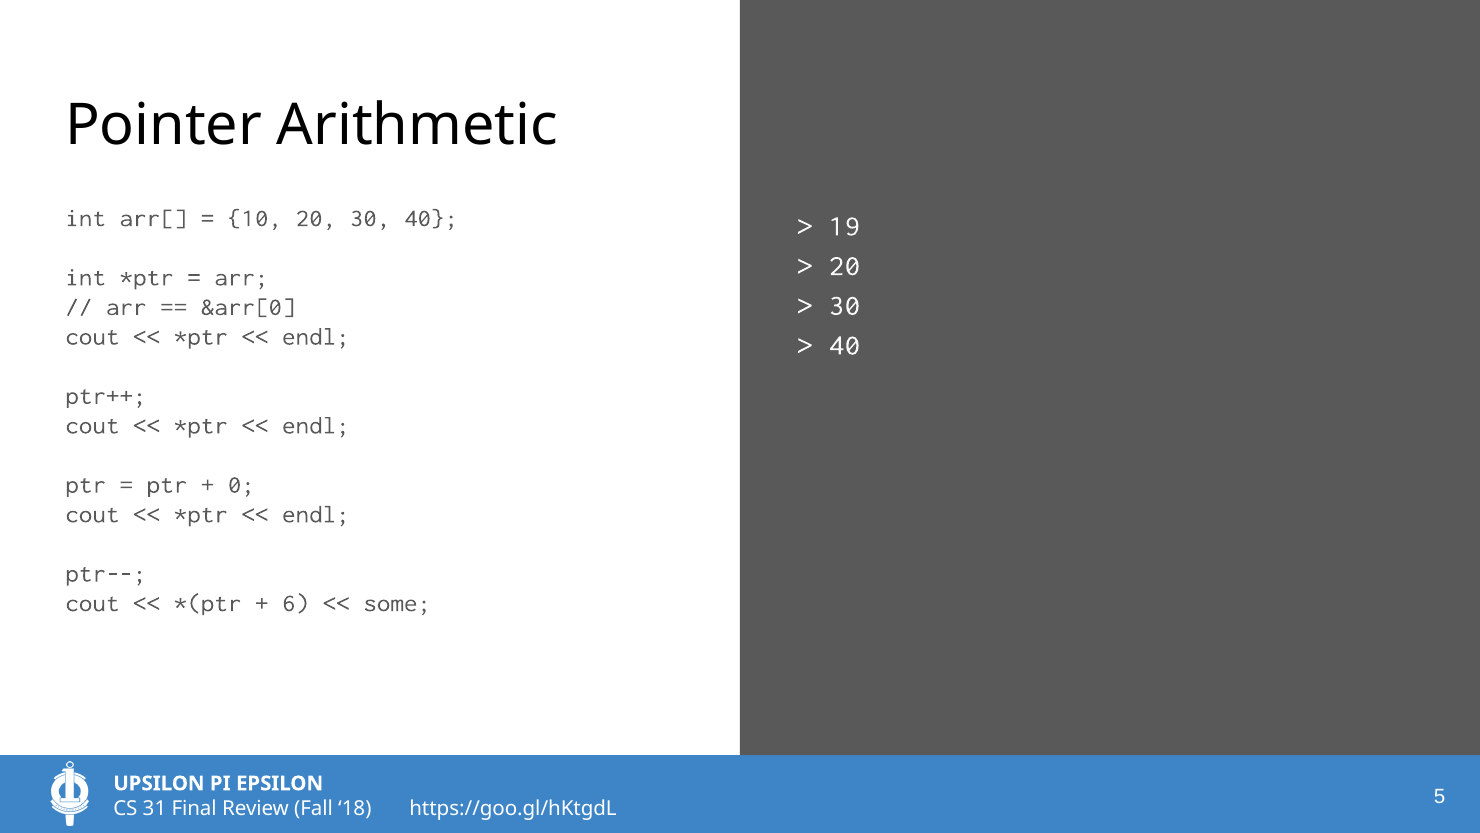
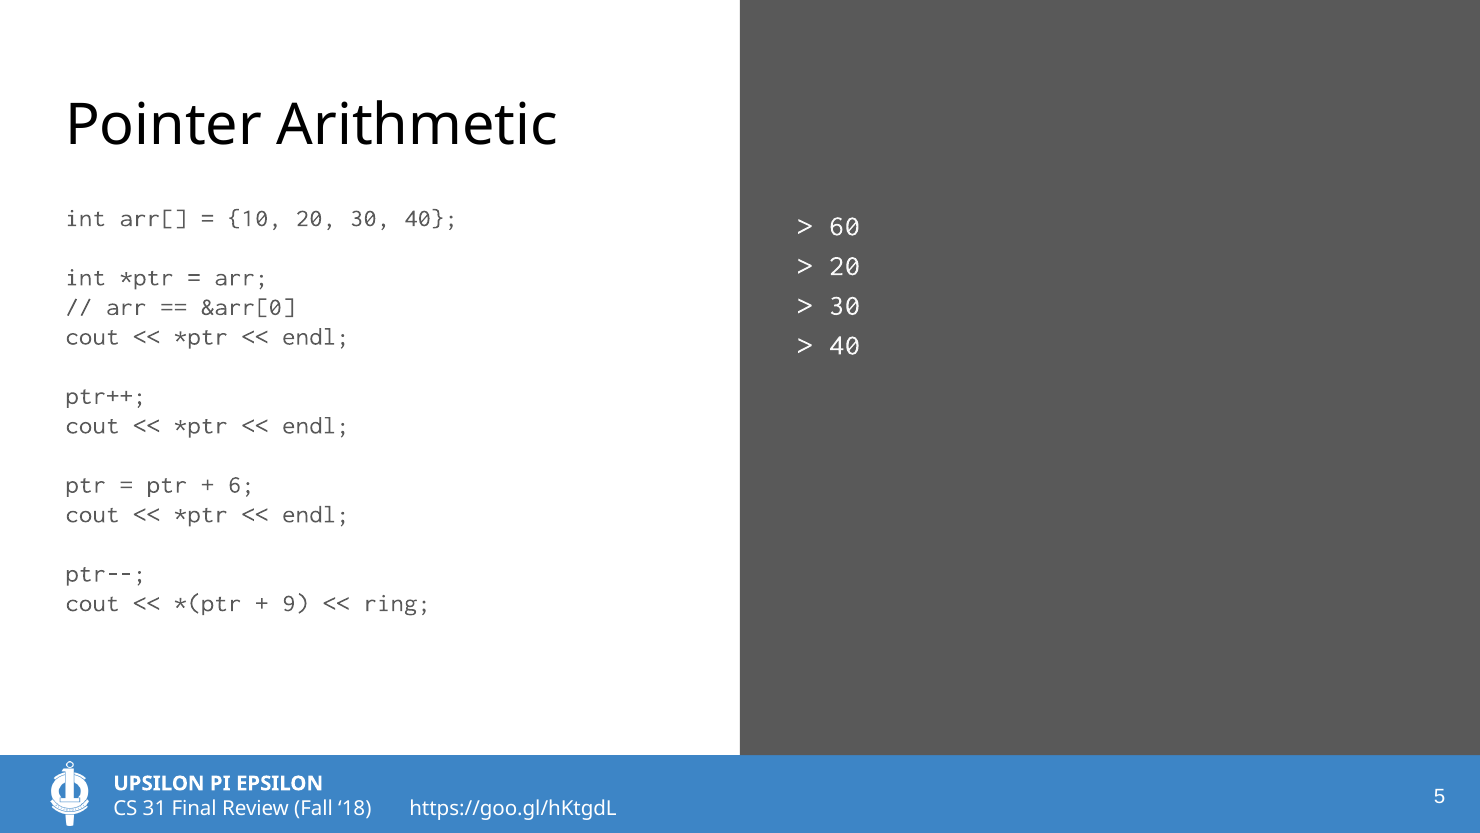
19: 19 -> 60
0: 0 -> 6
6: 6 -> 9
some: some -> ring
